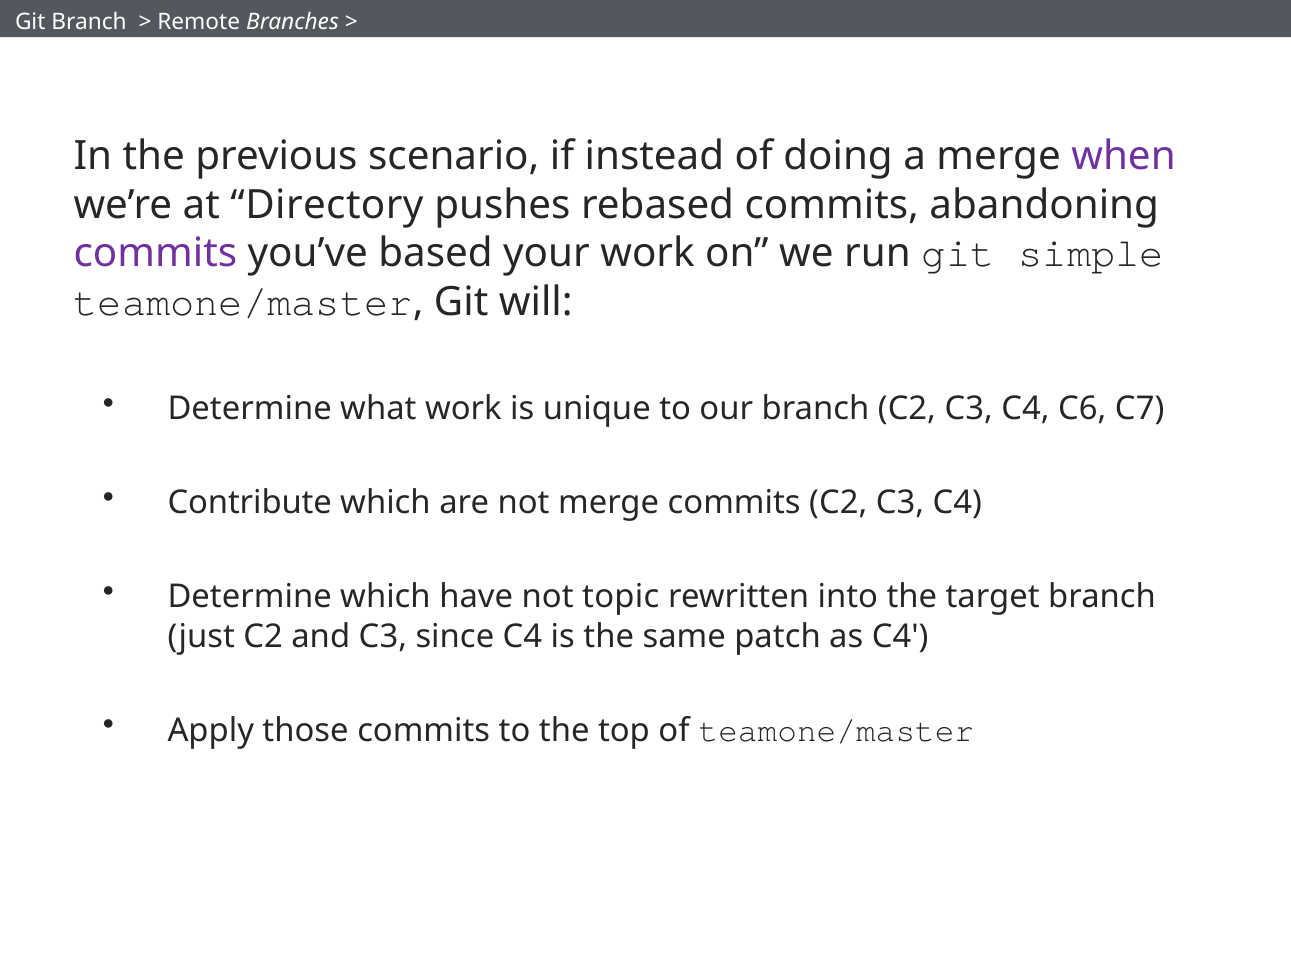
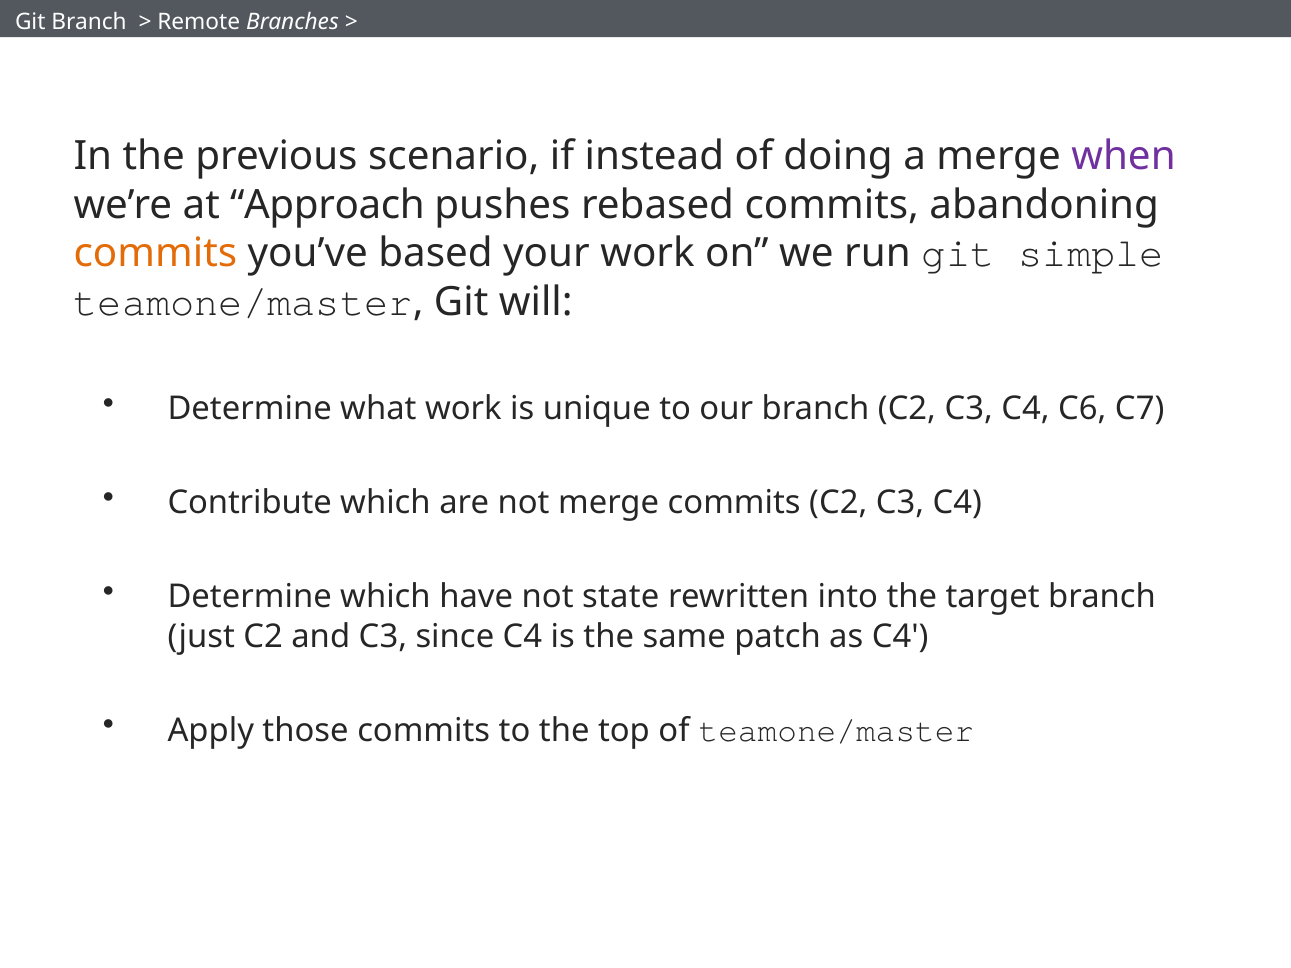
Directory: Directory -> Approach
commits at (155, 254) colour: purple -> orange
topic: topic -> state
